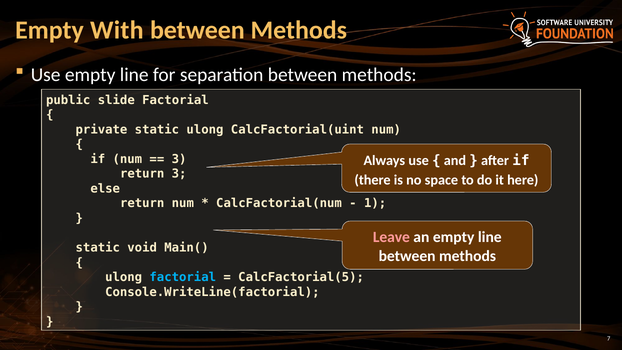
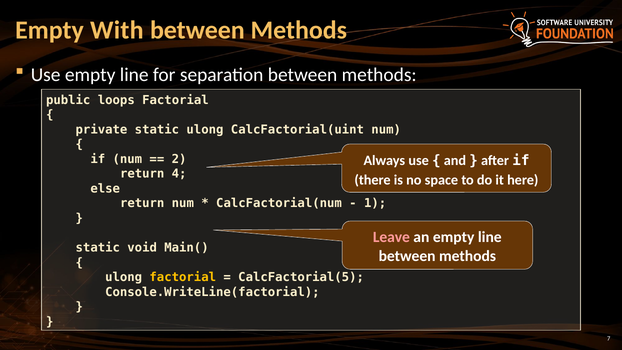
slide: slide -> loops
3 at (179, 159): 3 -> 2
return 3: 3 -> 4
factorial at (183, 277) colour: light blue -> yellow
